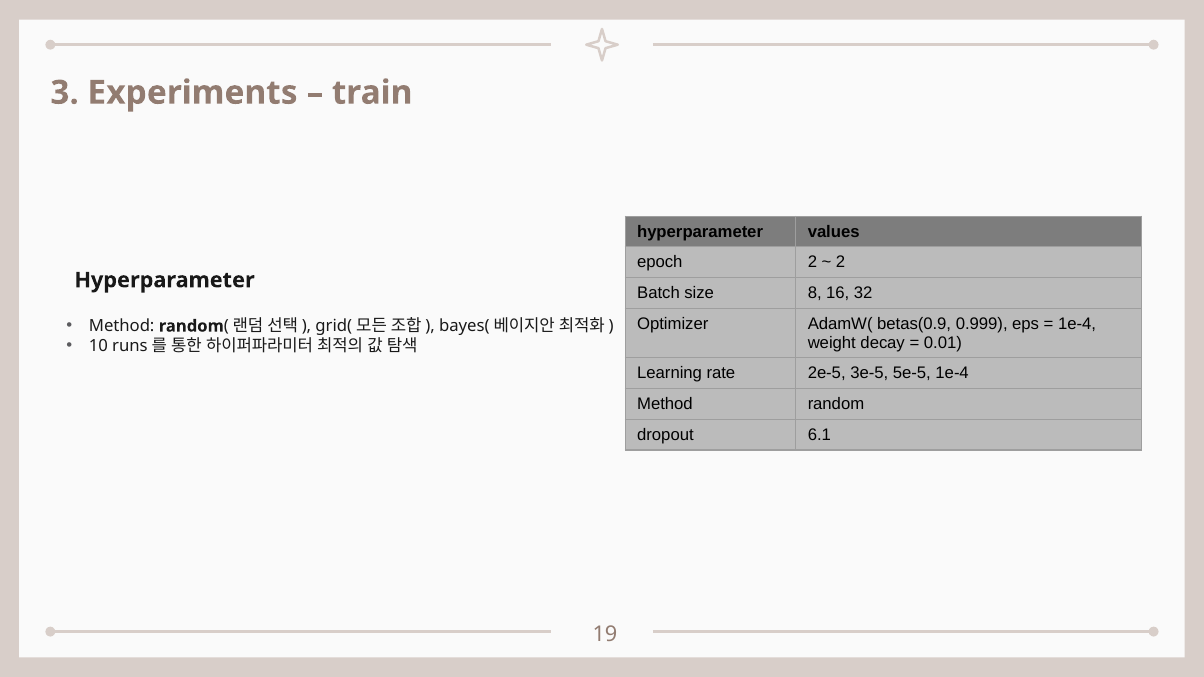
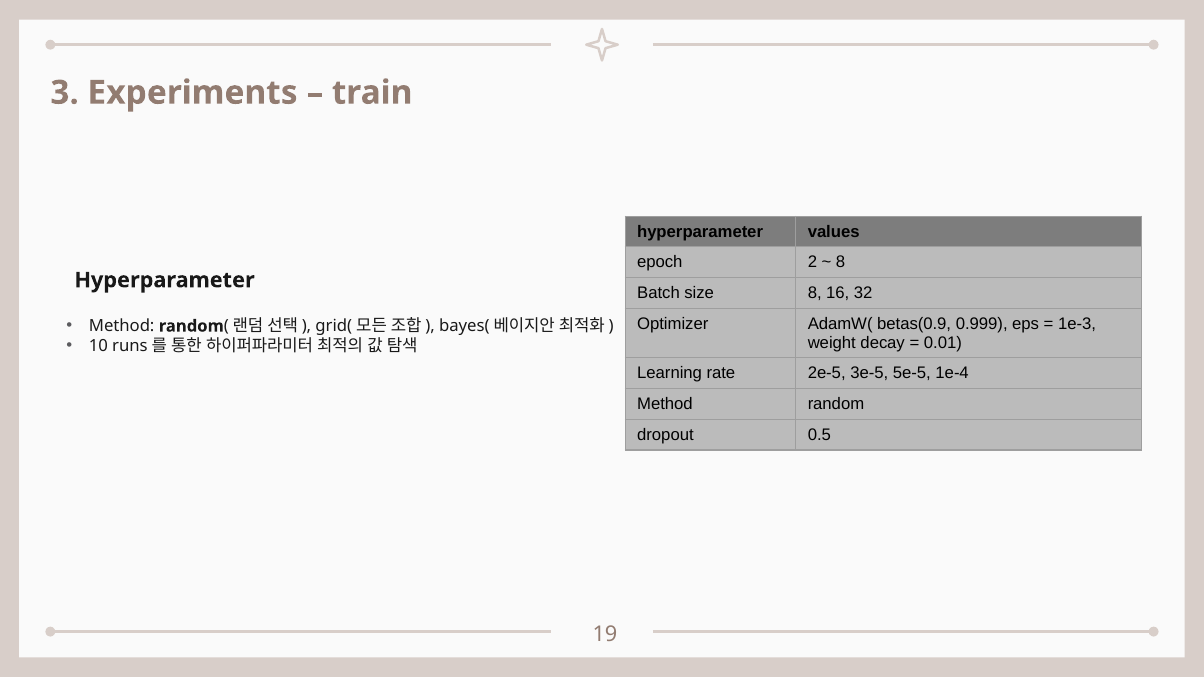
2 at (841, 263): 2 -> 8
1e-4 at (1077, 324): 1e-4 -> 1e-3
6.1: 6.1 -> 0.5
